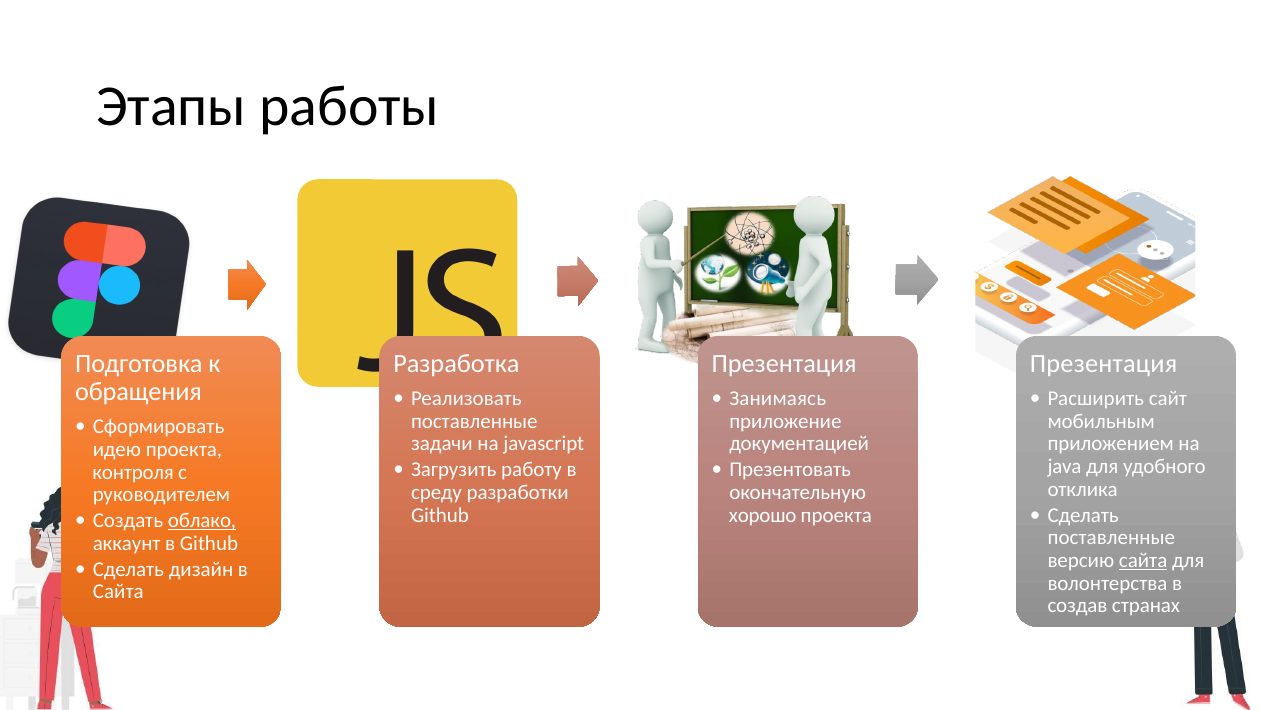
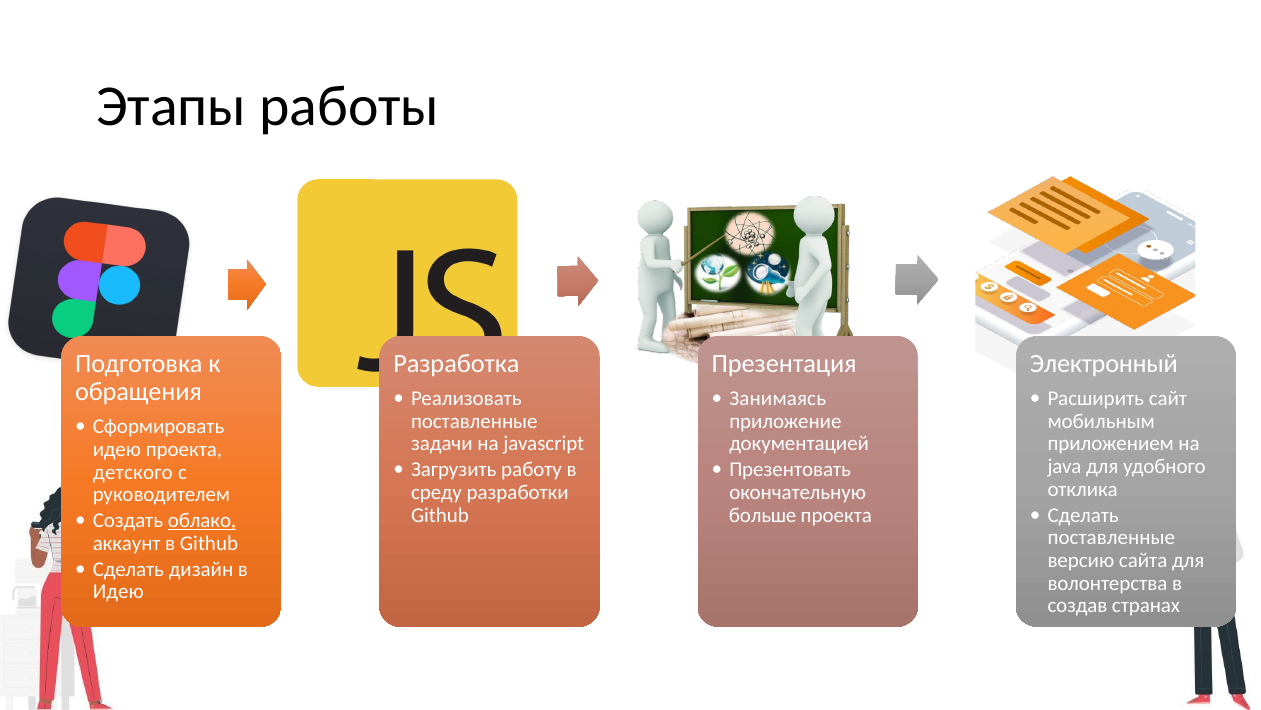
Презентация at (1104, 363): Презентация -> Электронный
контроля: контроля -> детского
хорошо: хорошо -> больше
сайта at (1143, 560) underline: present -> none
Сайта at (118, 591): Сайта -> Идею
